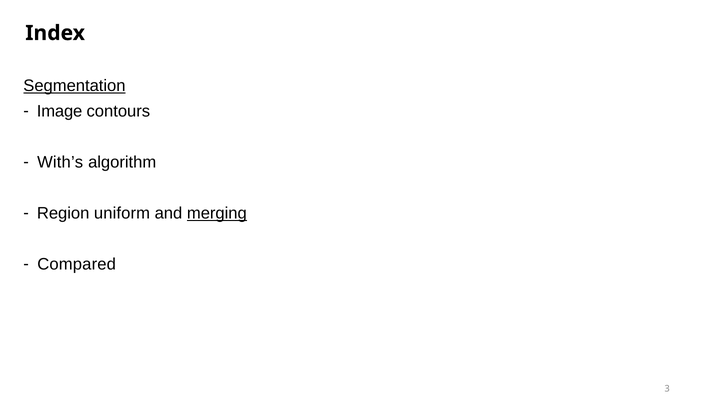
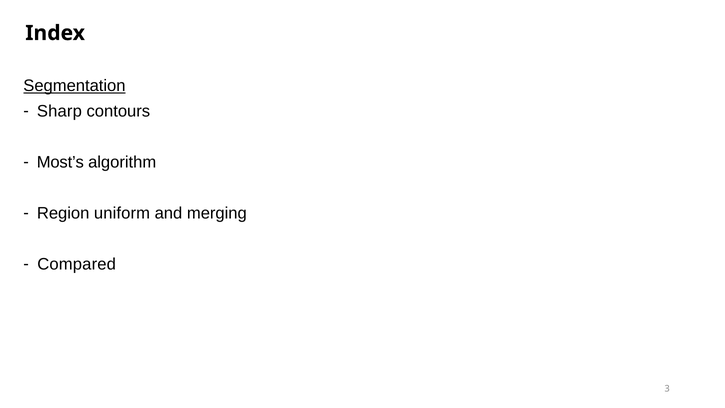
Image: Image -> Sharp
With’s: With’s -> Most’s
merging underline: present -> none
